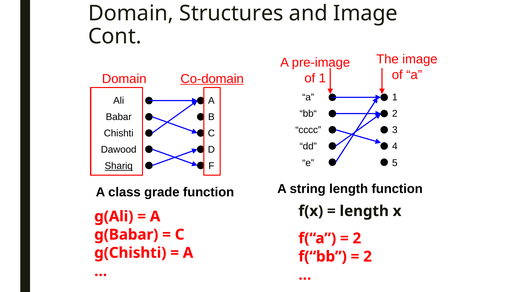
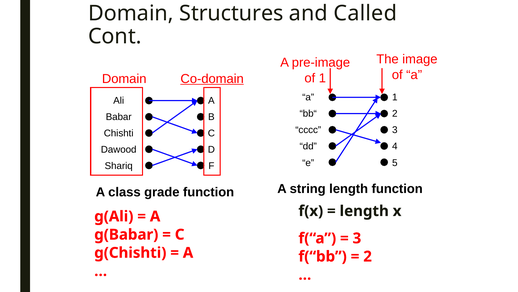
and Image: Image -> Called
Shariq underline: present -> none
2 at (357, 238): 2 -> 3
